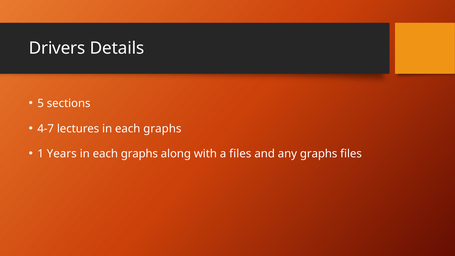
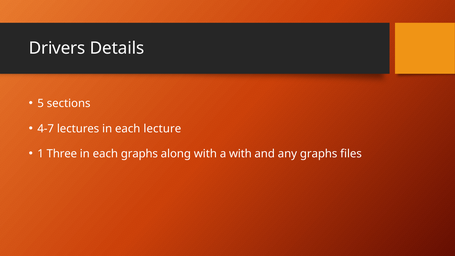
lectures in each graphs: graphs -> lecture
Years: Years -> Three
a files: files -> with
